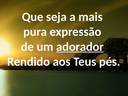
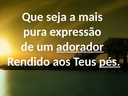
pés underline: none -> present
